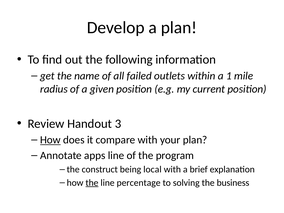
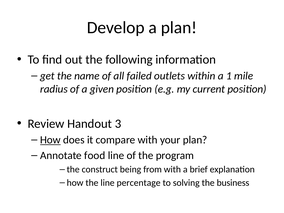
apps: apps -> food
local: local -> from
the at (92, 183) underline: present -> none
